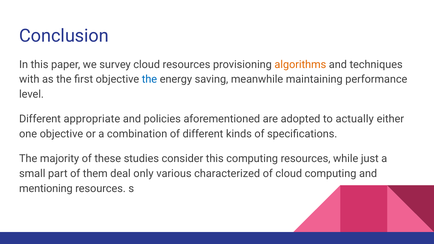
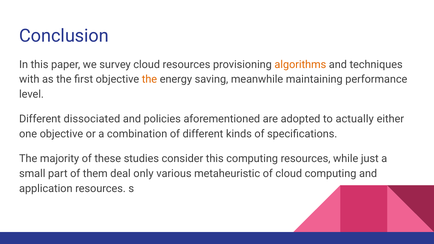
the at (149, 79) colour: blue -> orange
appropriate: appropriate -> dissociated
characterized: characterized -> metaheuristic
mentioning: mentioning -> application
